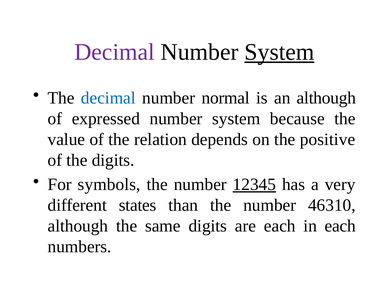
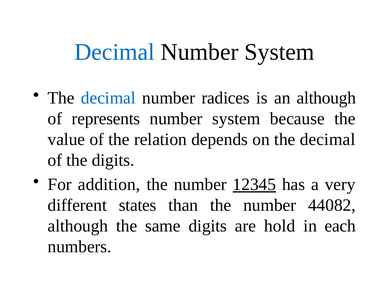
Decimal at (114, 52) colour: purple -> blue
System at (279, 52) underline: present -> none
normal: normal -> radices
expressed: expressed -> represents
on the positive: positive -> decimal
symbols: symbols -> addition
46310: 46310 -> 44082
are each: each -> hold
